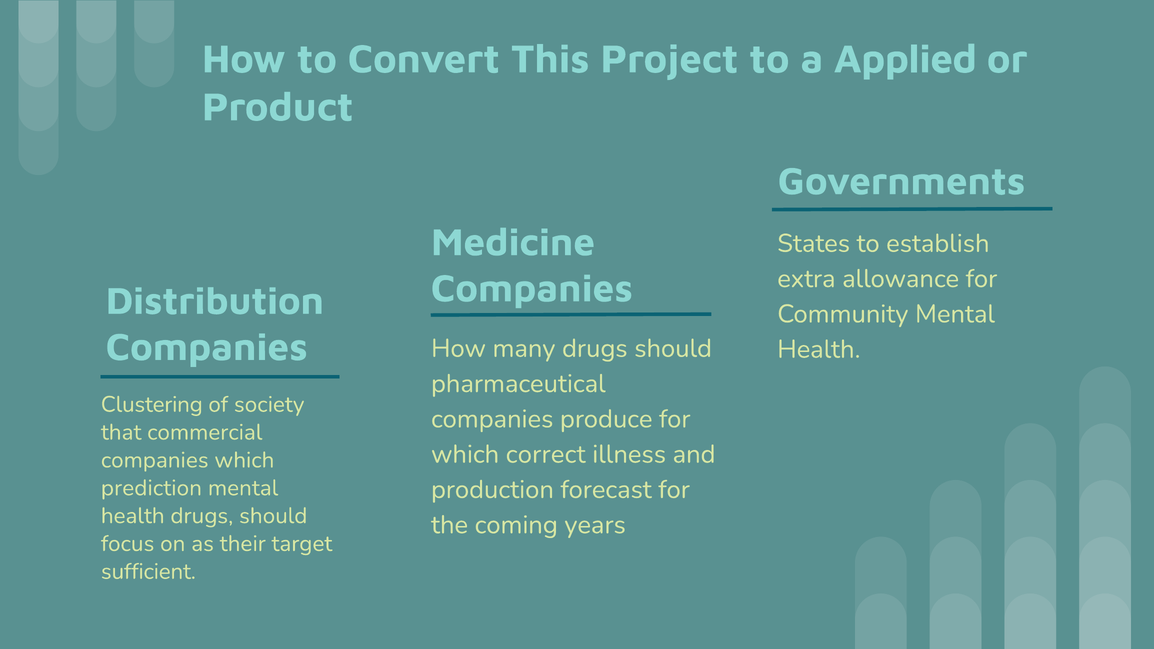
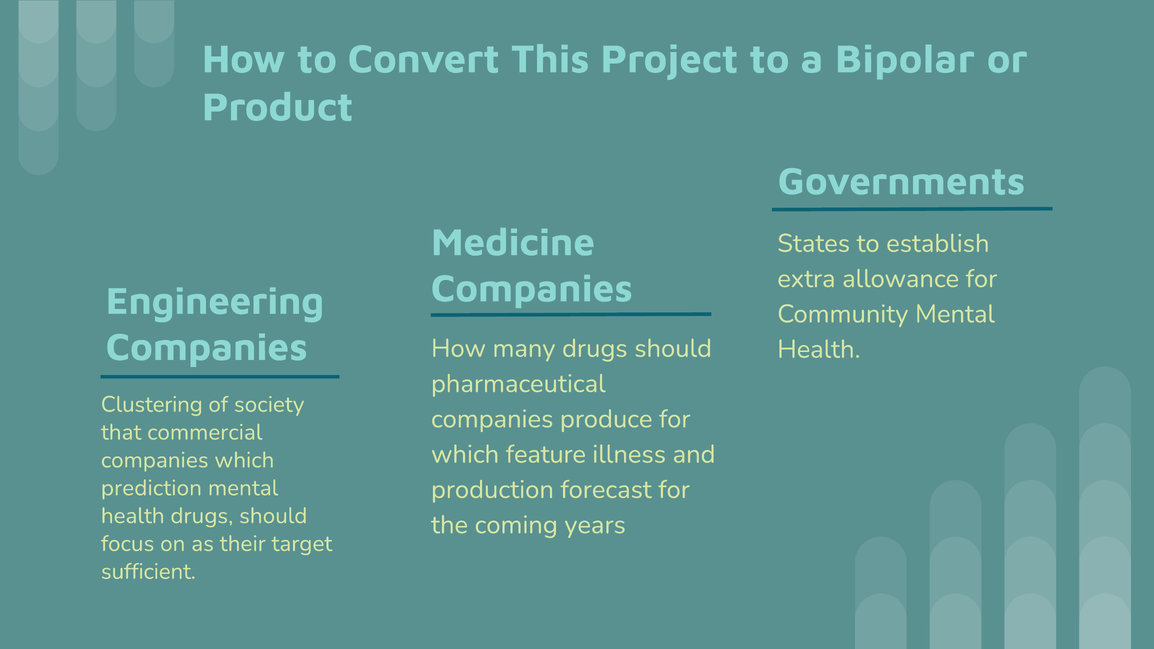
Applied: Applied -> Bipolar
Distribution: Distribution -> Engineering
correct: correct -> feature
